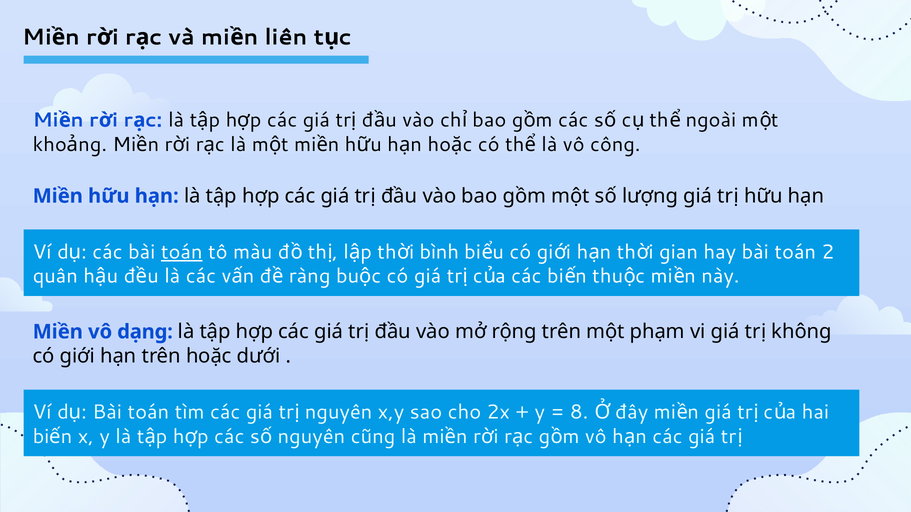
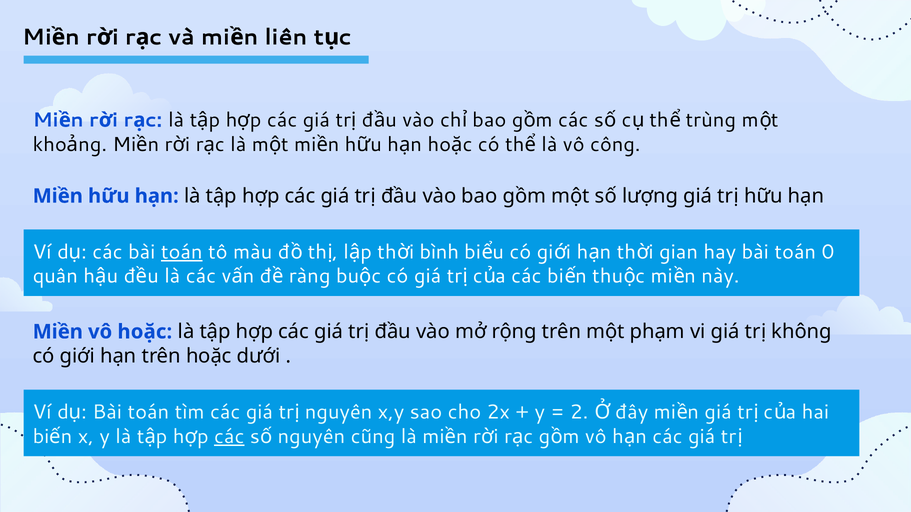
ngoài: ngoài -> trùng
2: 2 -> 0
vô dạng: dạng -> hoặc
8: 8 -> 2
các at (229, 437) underline: none -> present
